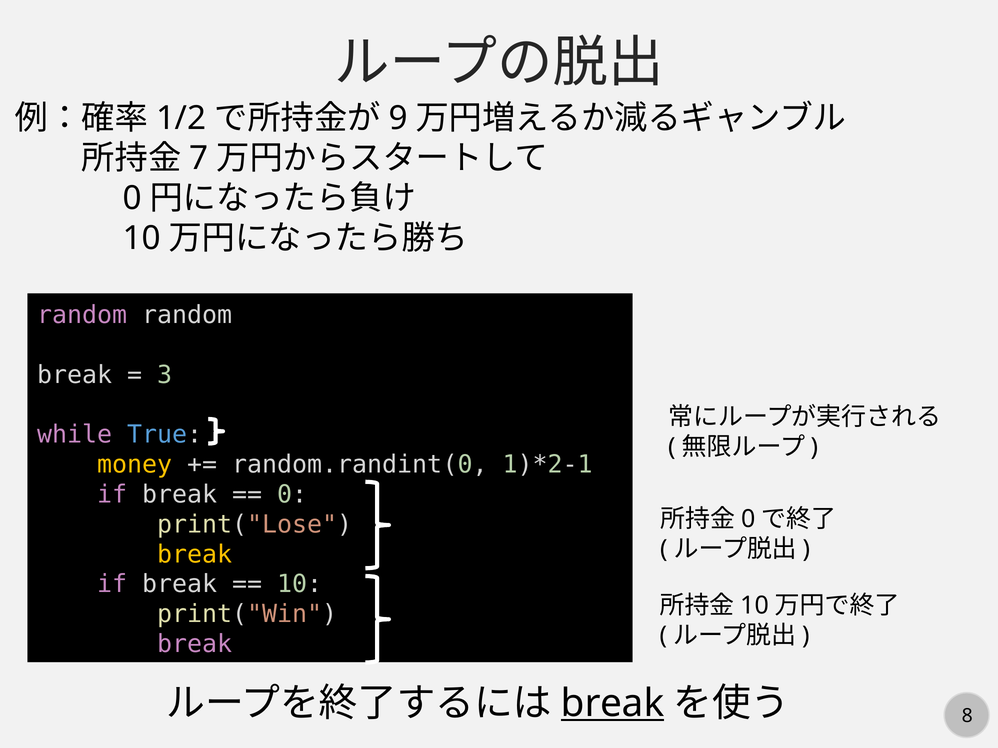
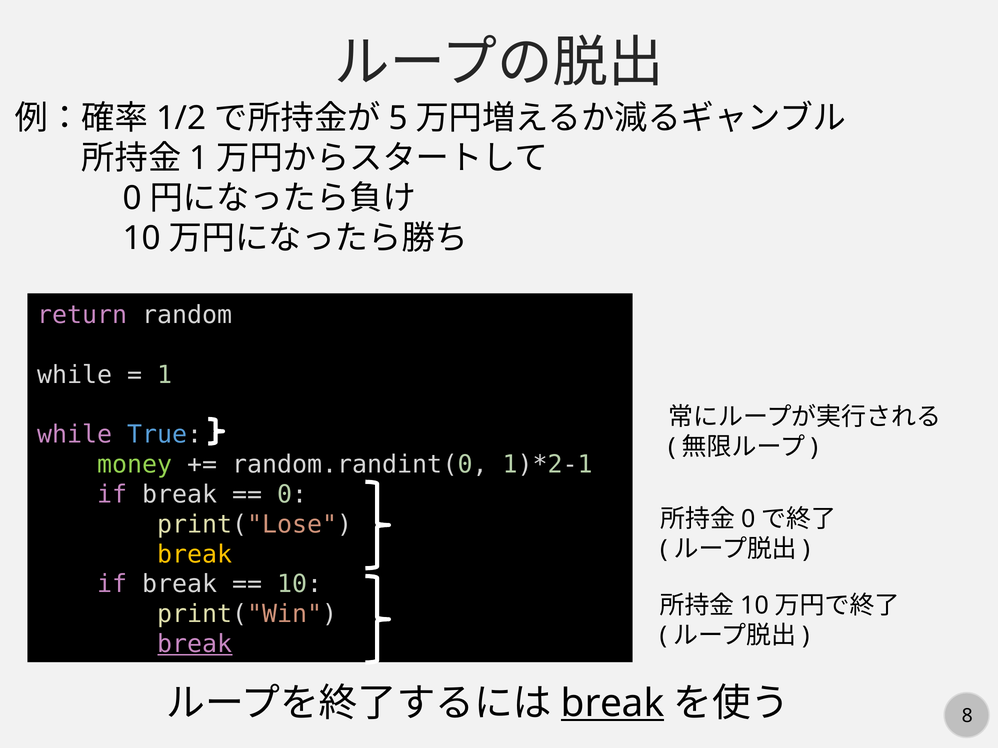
9: 9 -> 5
7 at (199, 158): 7 -> 1
random at (82, 315): random -> return
break at (75, 375): break -> while
3 at (165, 375): 3 -> 1
money colour: yellow -> light green
break at (195, 645) underline: none -> present
